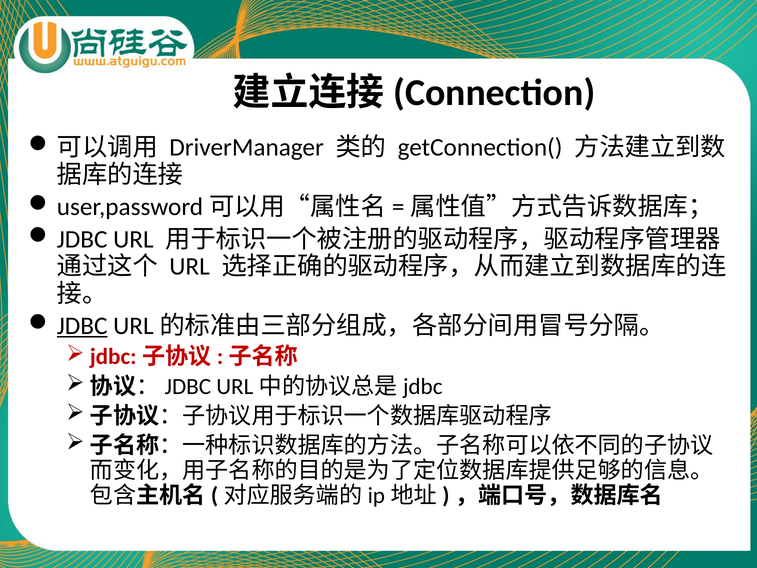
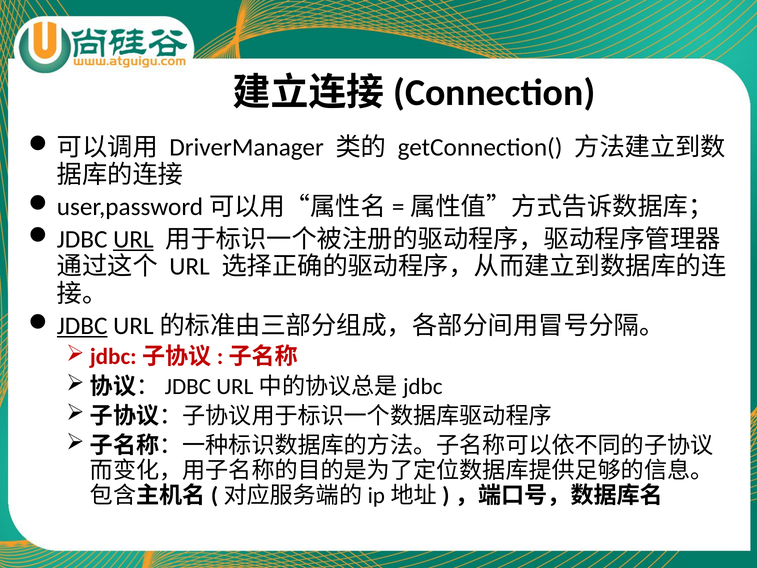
URL at (133, 239) underline: none -> present
